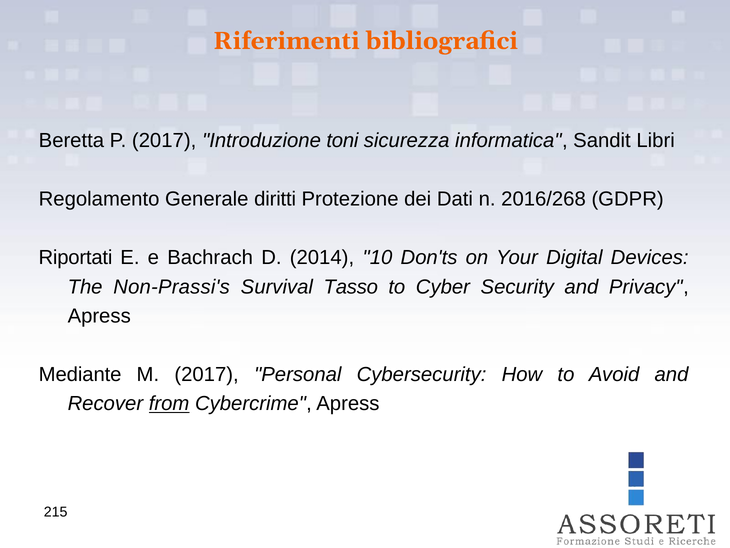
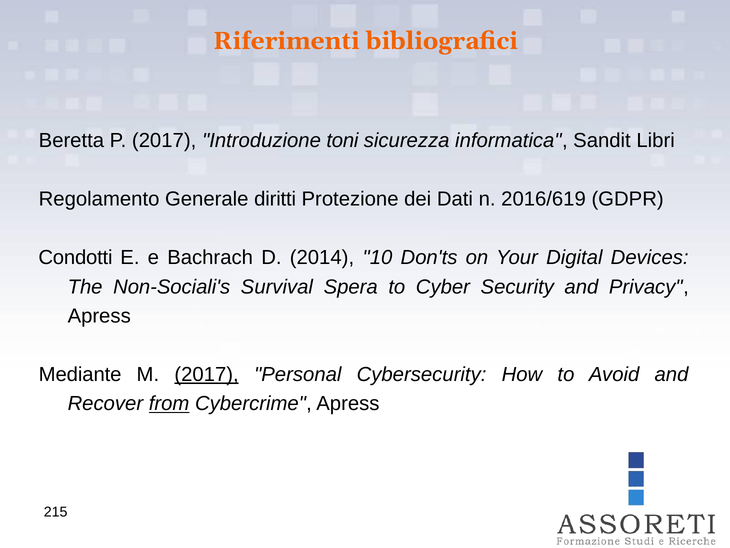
2016/268: 2016/268 -> 2016/619
Riportati: Riportati -> Condotti
Non-Prassi's: Non-Prassi's -> Non-Sociali's
Tasso: Tasso -> Spera
2017 at (207, 374) underline: none -> present
